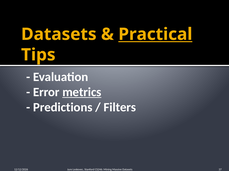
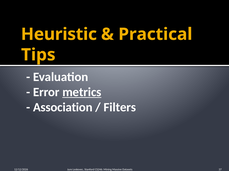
Datasets at (59, 34): Datasets -> Heuristic
Practical underline: present -> none
Predictions: Predictions -> Association
